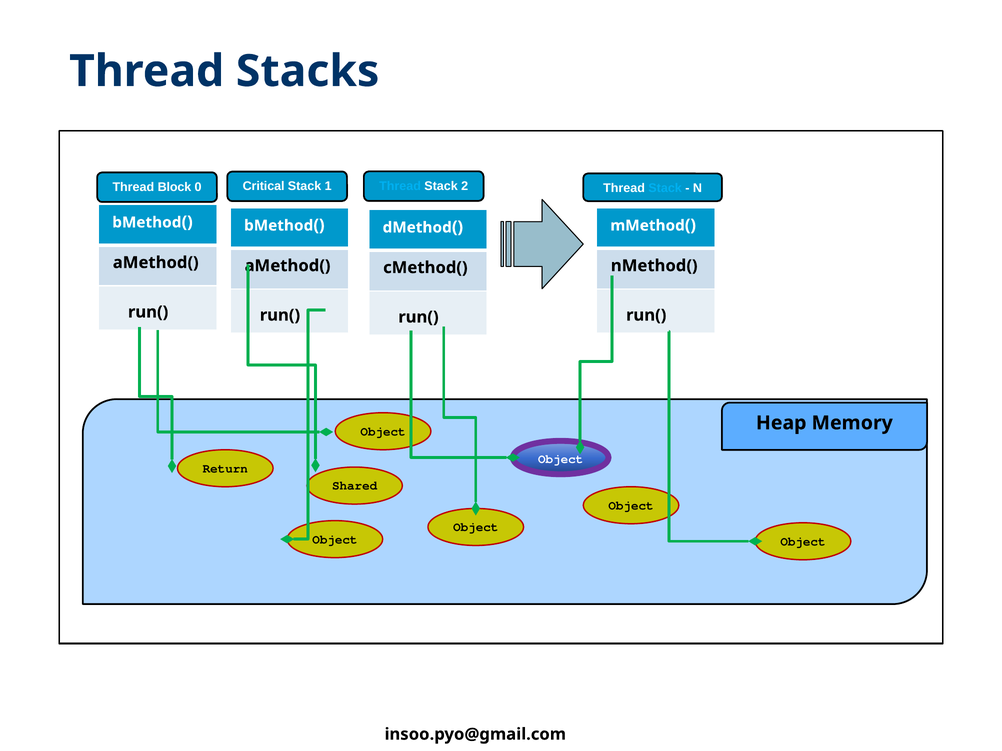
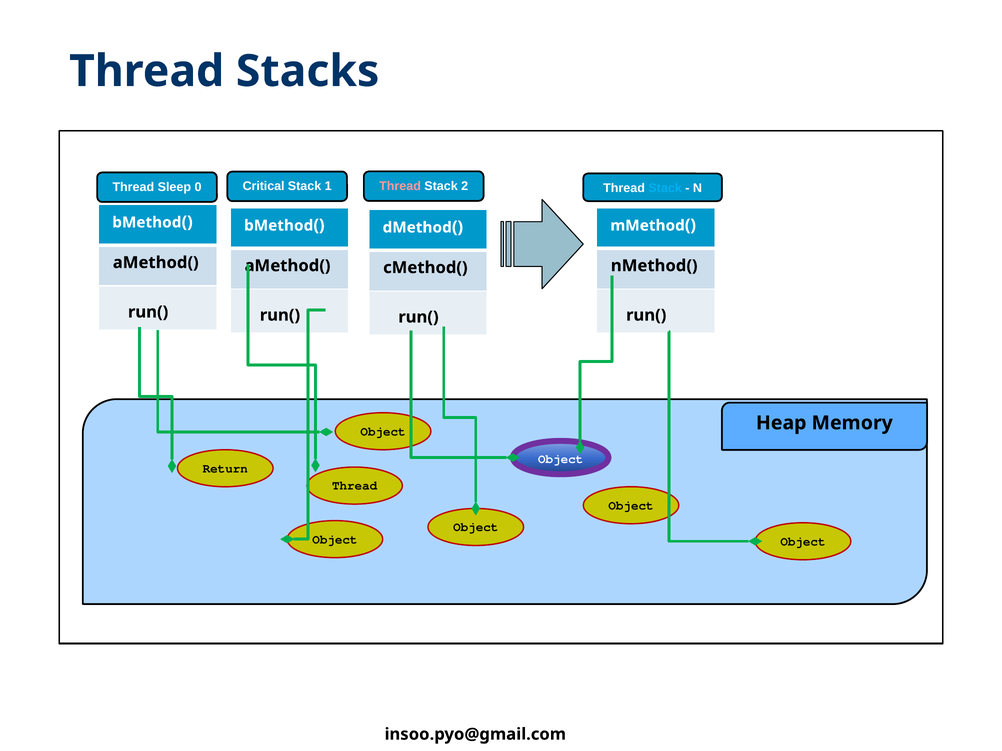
Thread at (400, 186) colour: light blue -> pink
Block: Block -> Sleep
Shared at (355, 486): Shared -> Thread
